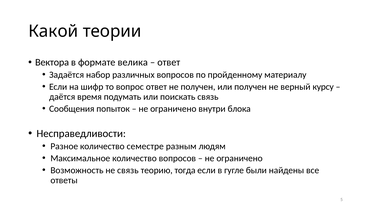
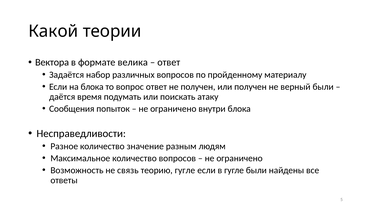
на шифр: шифр -> блока
верный курсу: курсу -> были
поискать связь: связь -> атаку
семестре: семестре -> значение
теорию тогда: тогда -> гугле
